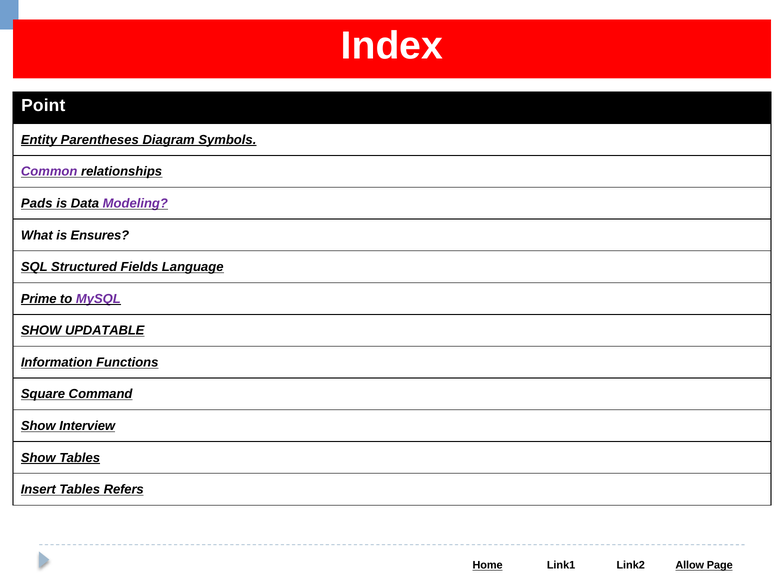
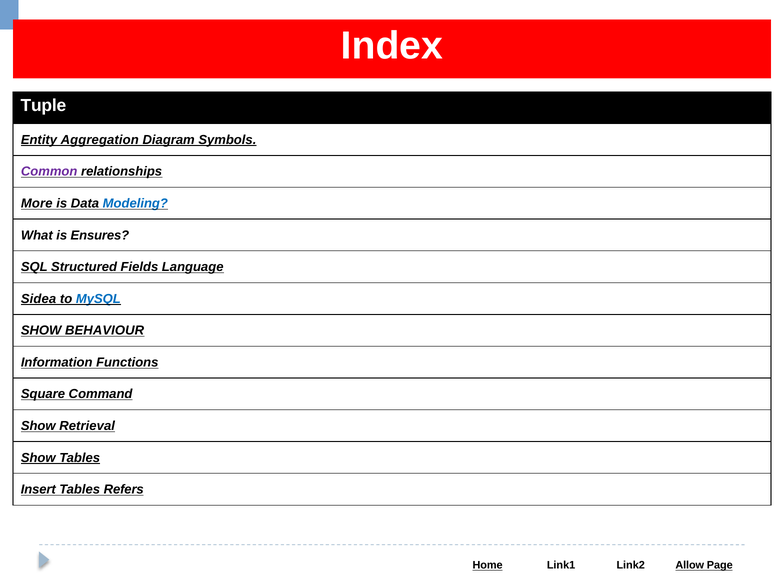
Point: Point -> Tuple
Parentheses: Parentheses -> Aggregation
Pads: Pads -> More
Modeling colour: purple -> blue
Prime: Prime -> Sidea
MySQL colour: purple -> blue
UPDATABLE: UPDATABLE -> BEHAVIOUR
Interview: Interview -> Retrieval
